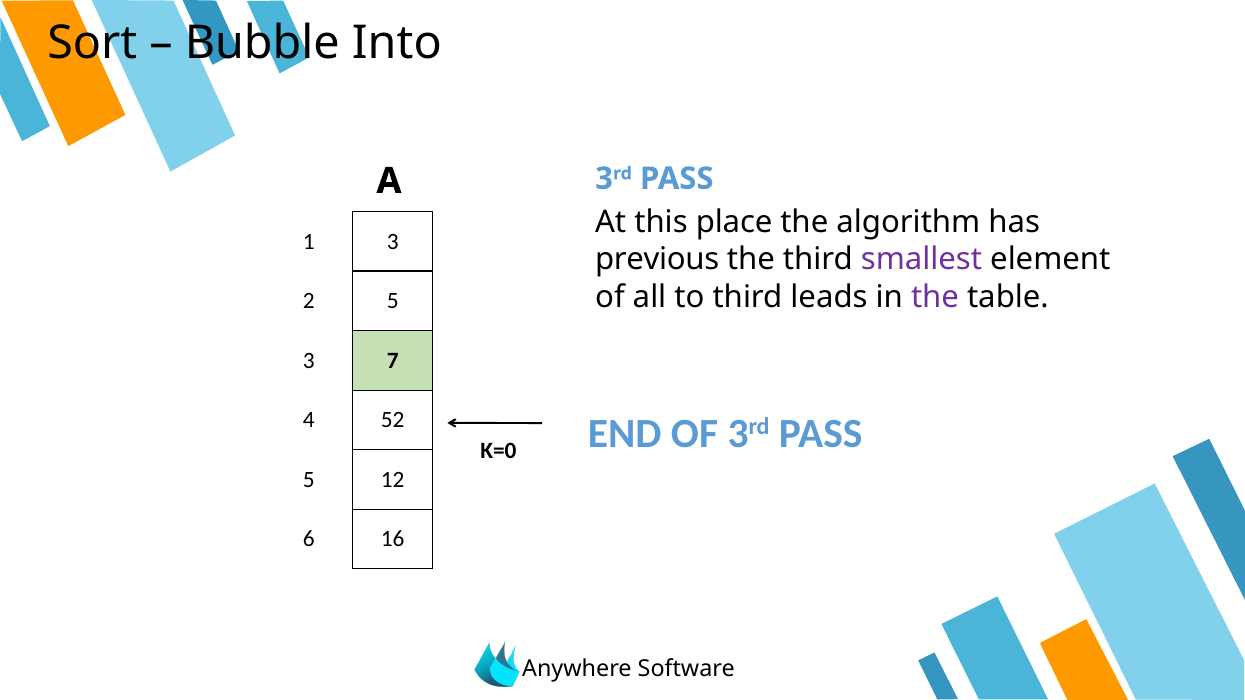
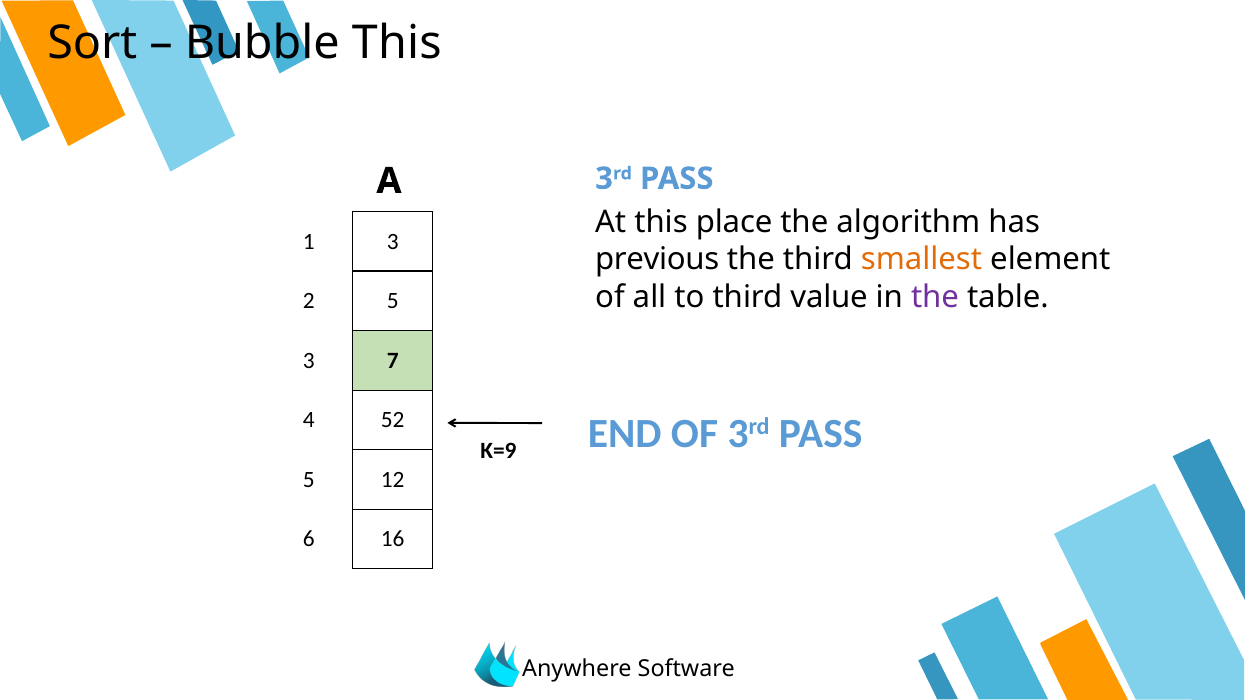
Bubble Into: Into -> This
smallest colour: purple -> orange
leads: leads -> value
Κ=0: Κ=0 -> Κ=9
